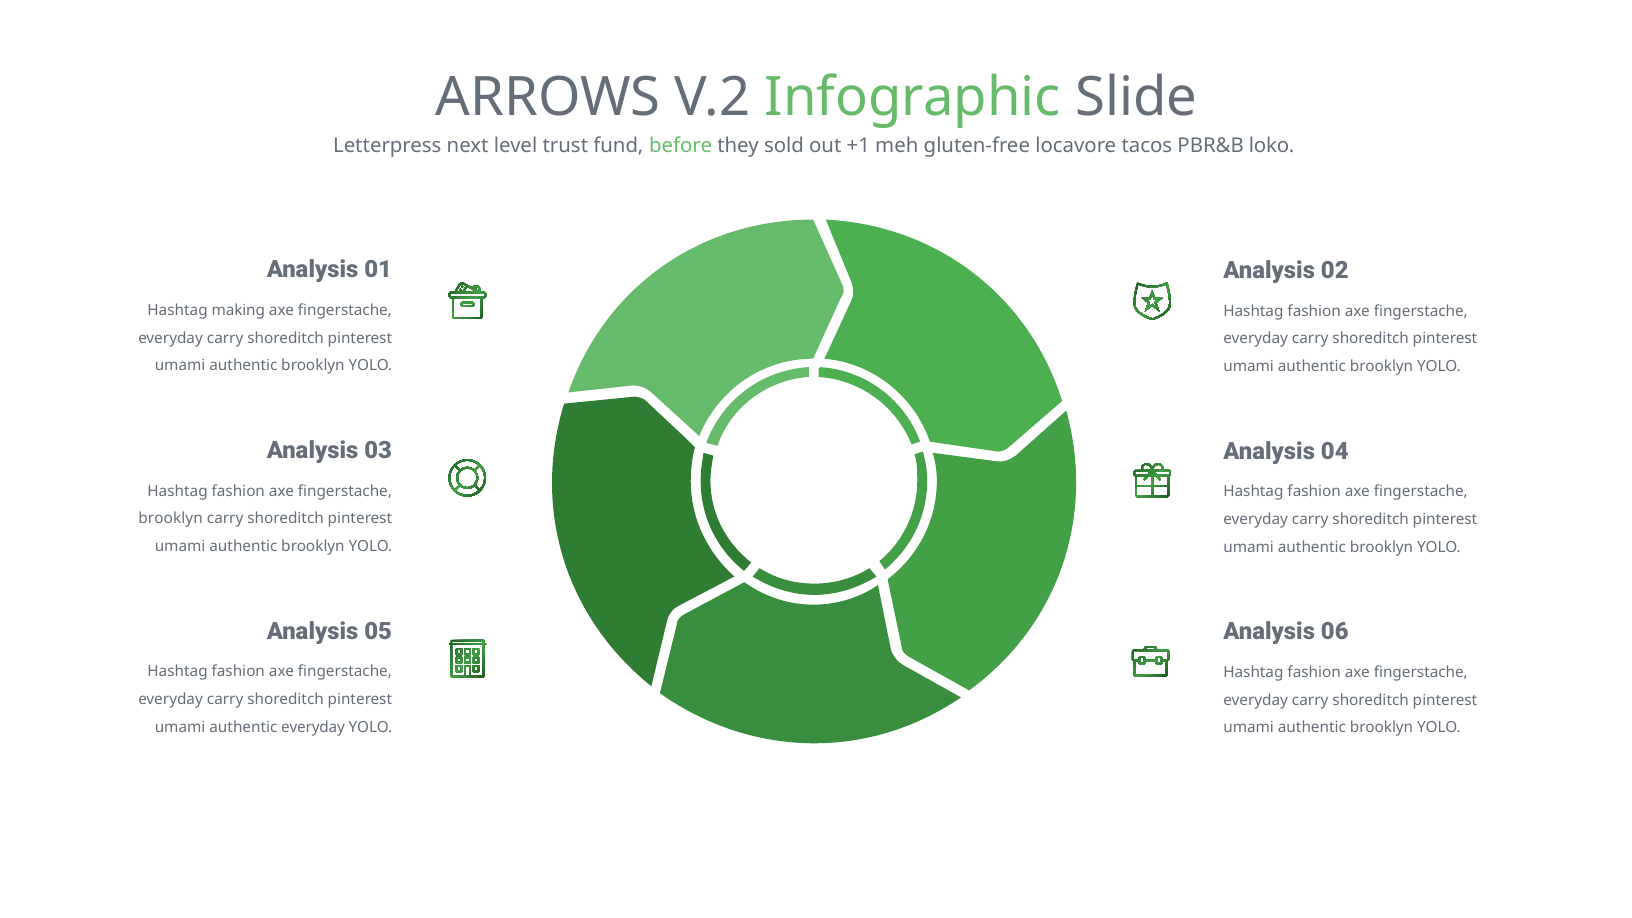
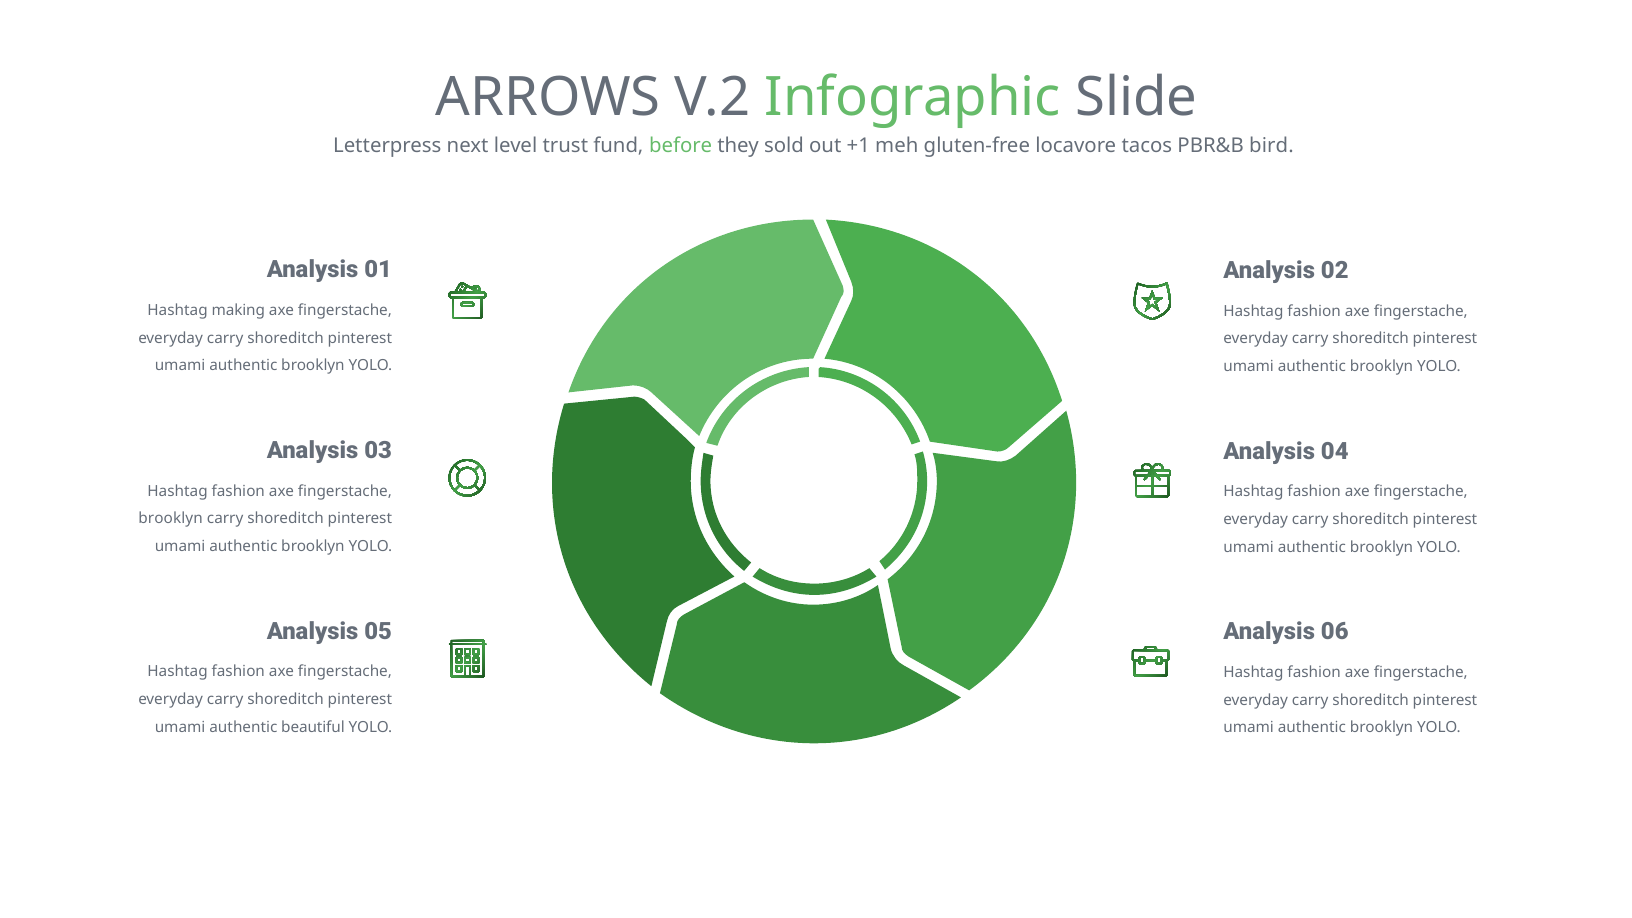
loko: loko -> bird
authentic everyday: everyday -> beautiful
